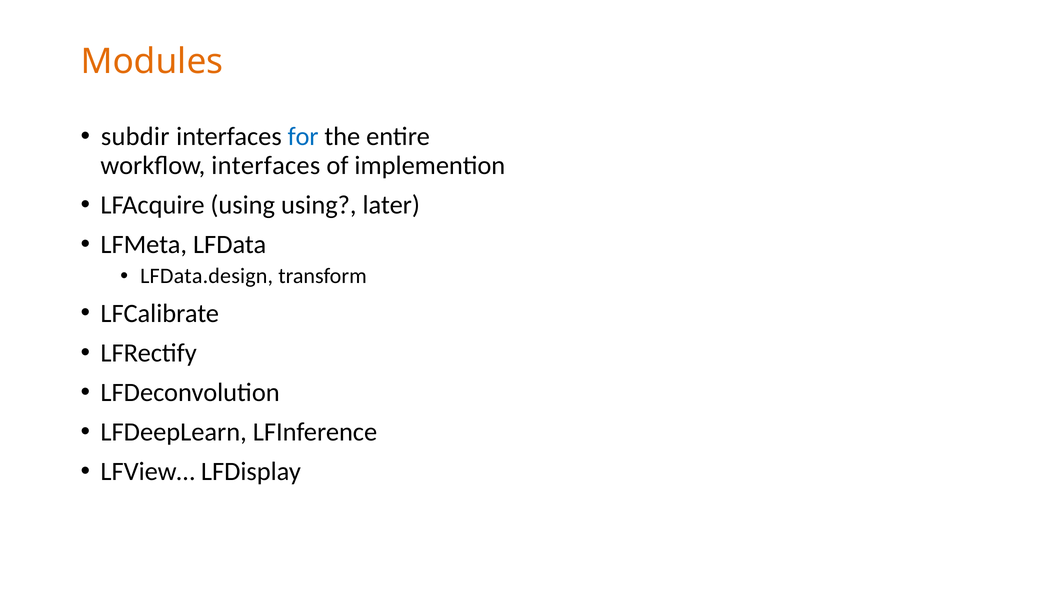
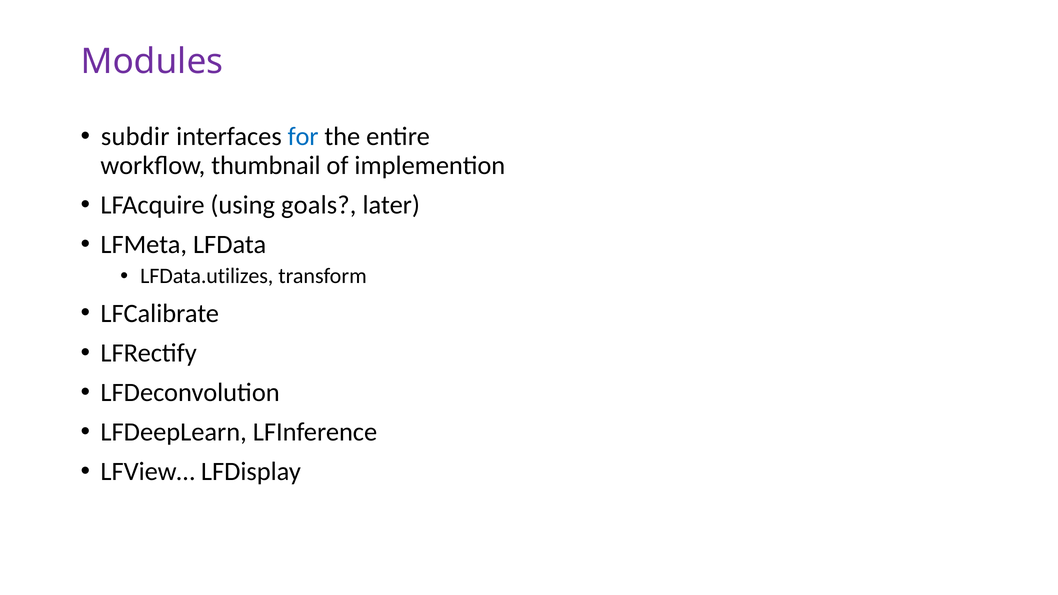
Modules colour: orange -> purple
workflow interfaces: interfaces -> thumbnail
using using: using -> goals
LFData.design: LFData.design -> LFData.utilizes
